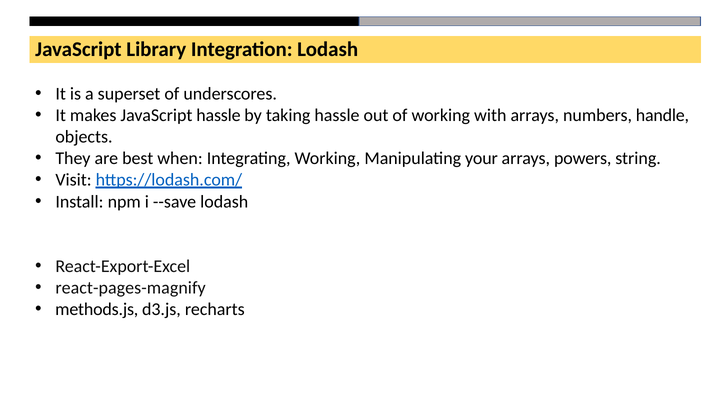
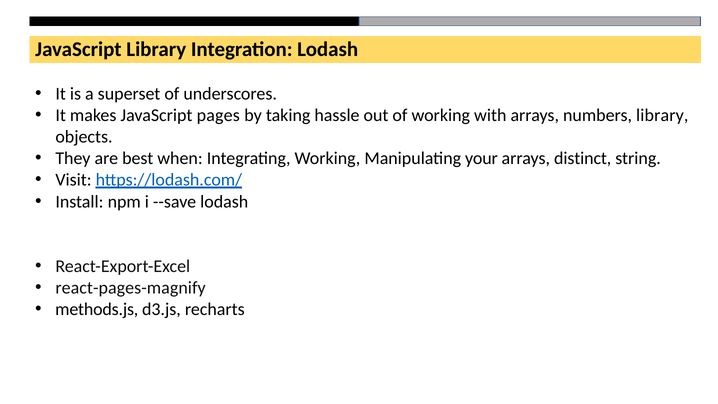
JavaScript hassle: hassle -> pages
numbers handle: handle -> library
powers: powers -> distinct
